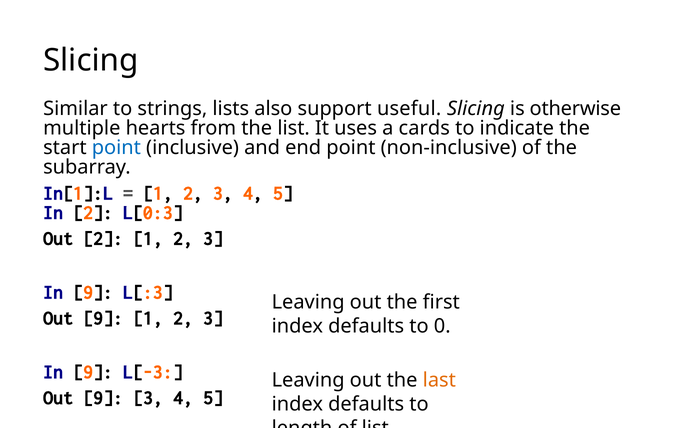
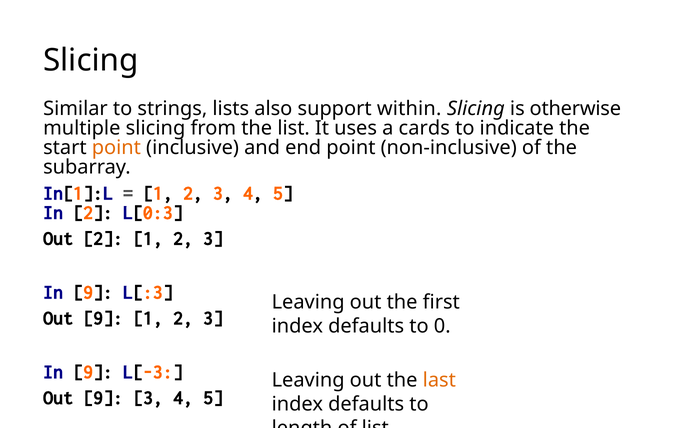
useful: useful -> within
multiple hearts: hearts -> slicing
point at (116, 148) colour: blue -> orange
